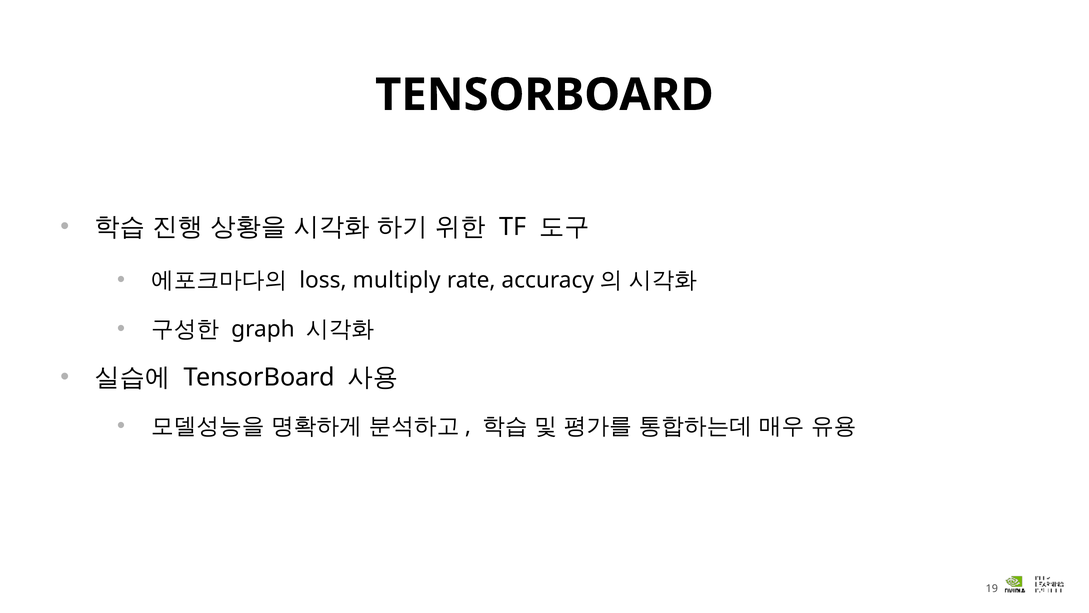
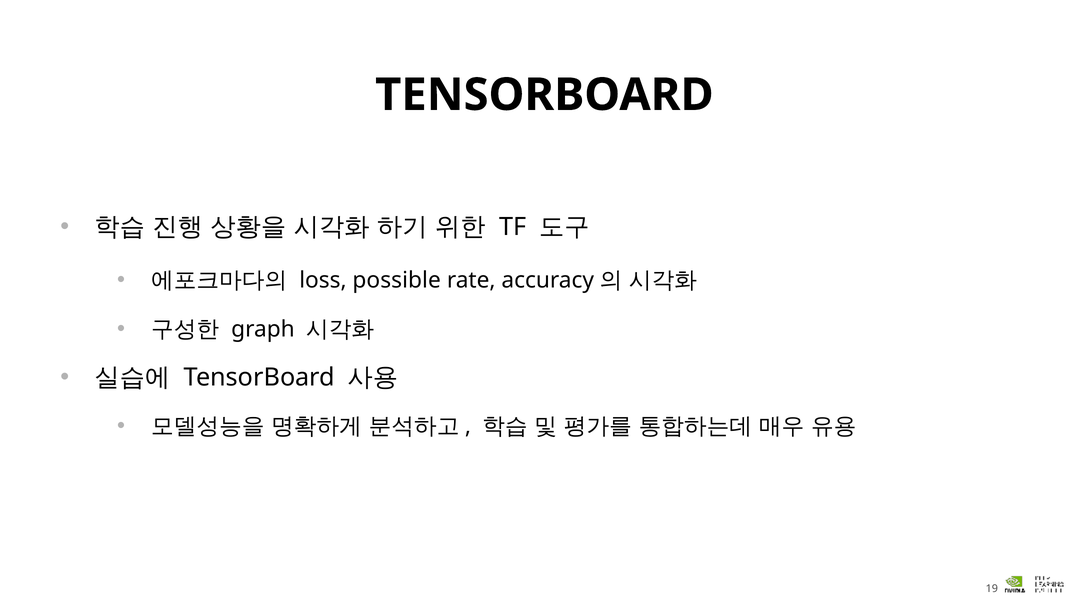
multiply: multiply -> possible
